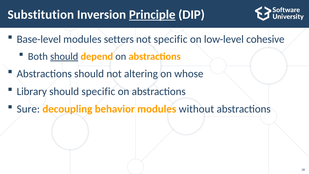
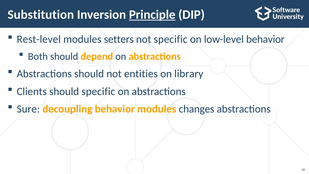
Base-level: Base-level -> Rest-level
low-level cohesive: cohesive -> behavior
should at (64, 56) underline: present -> none
altering: altering -> entities
whose: whose -> library
Library: Library -> Clients
without: without -> changes
